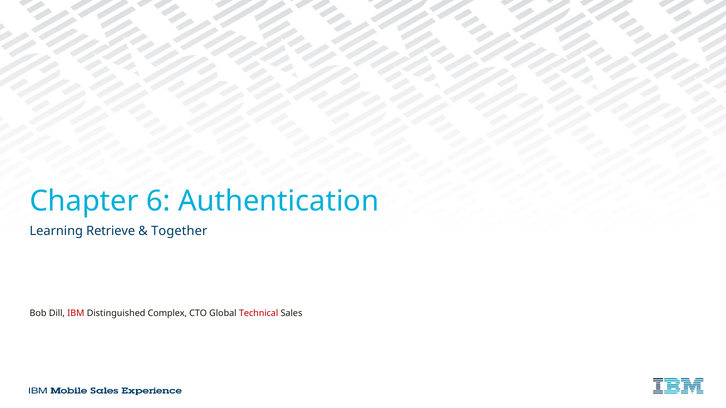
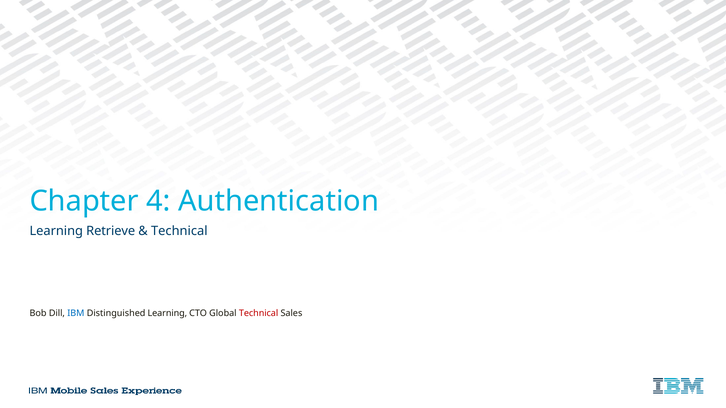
6: 6 -> 4
Together at (179, 231): Together -> Technical
IBM colour: red -> blue
Distinguished Complex: Complex -> Learning
